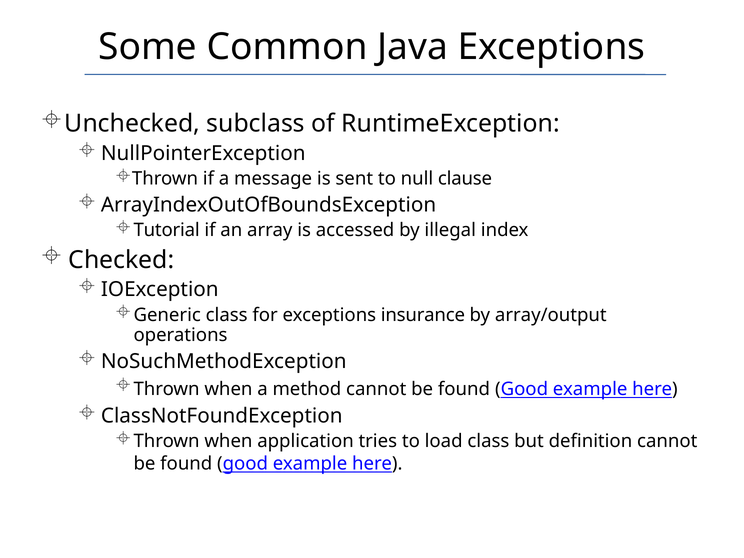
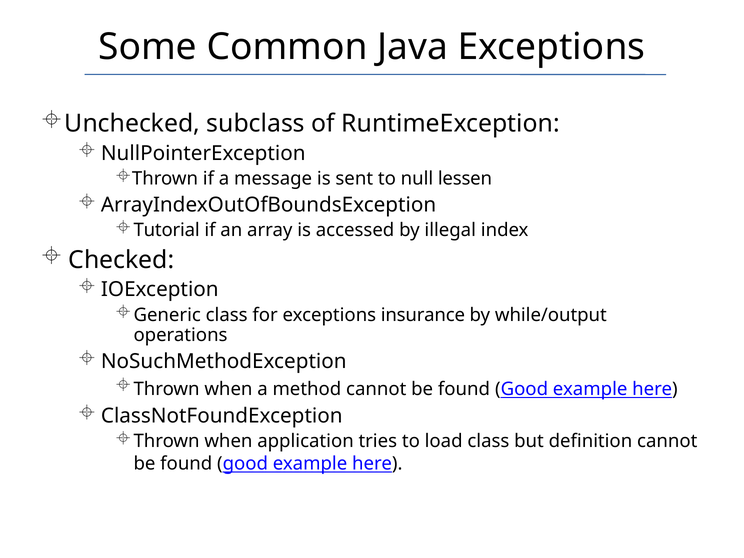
clause: clause -> lessen
array/output: array/output -> while/output
